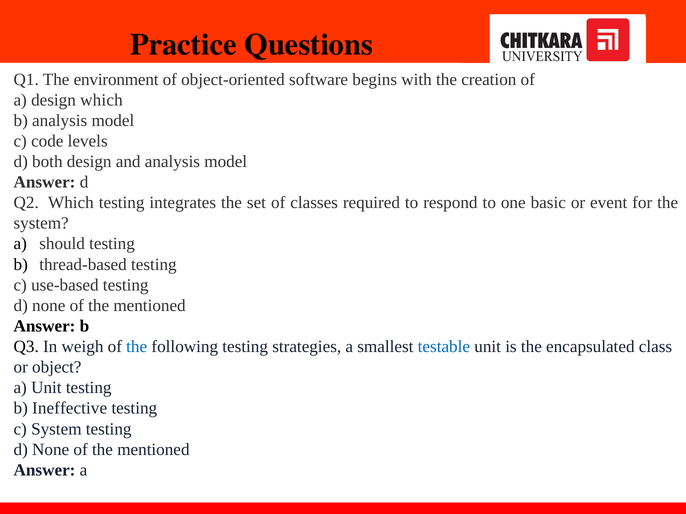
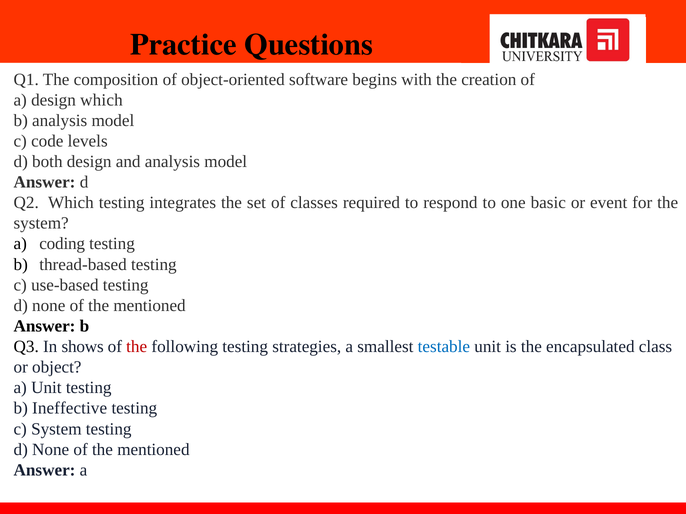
environment: environment -> composition
should: should -> coding
weigh: weigh -> shows
the at (137, 347) colour: blue -> red
